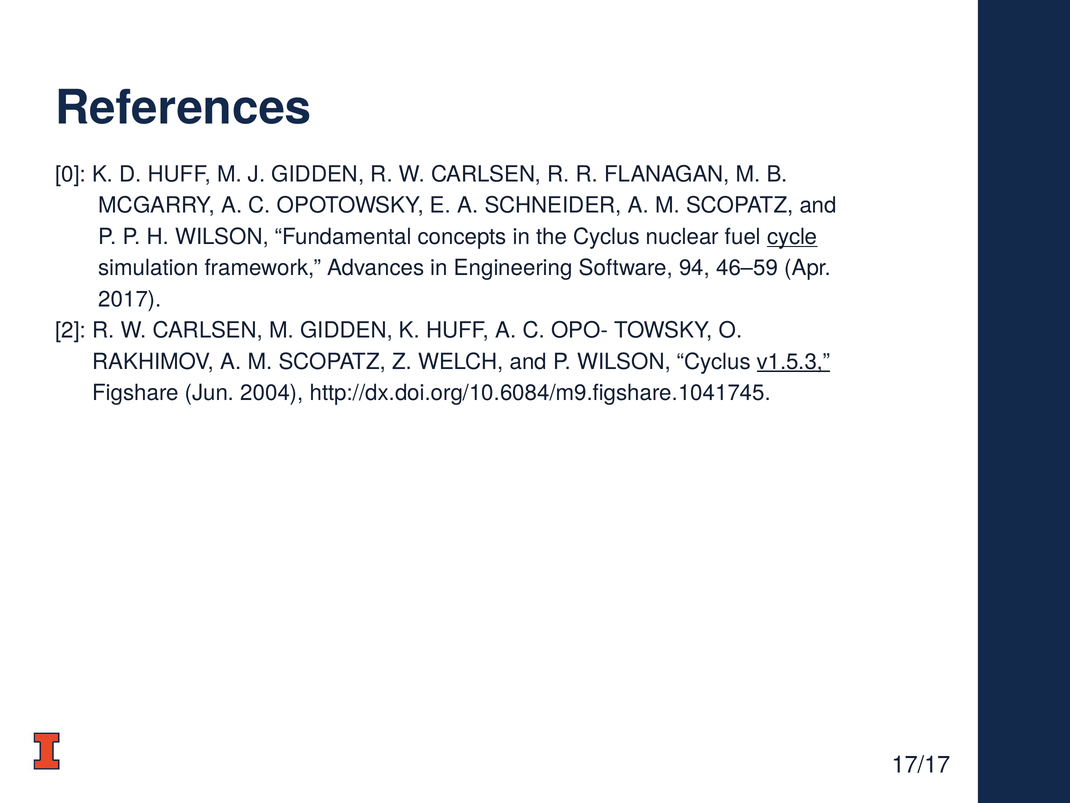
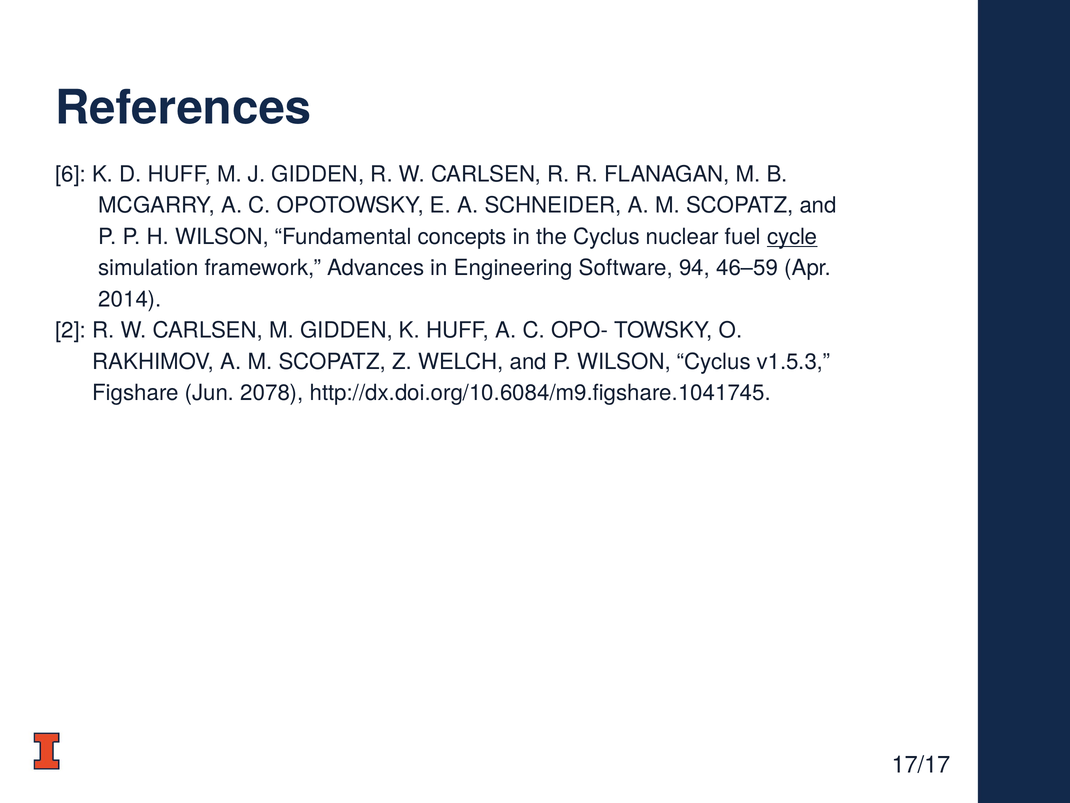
0: 0 -> 6
2017: 2017 -> 2014
v1.5.3 underline: present -> none
2004: 2004 -> 2078
